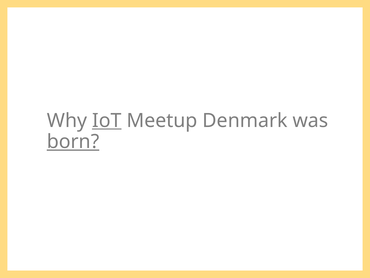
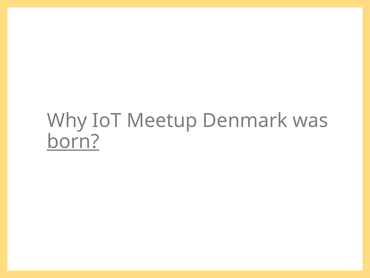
IoT underline: present -> none
